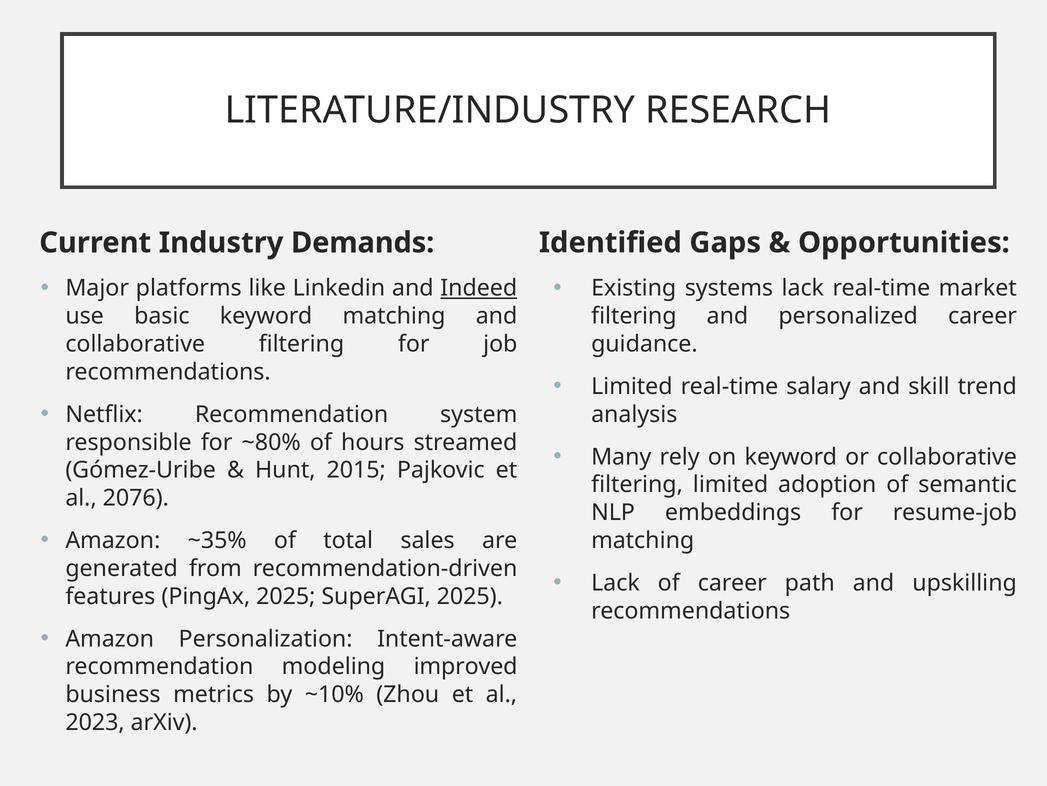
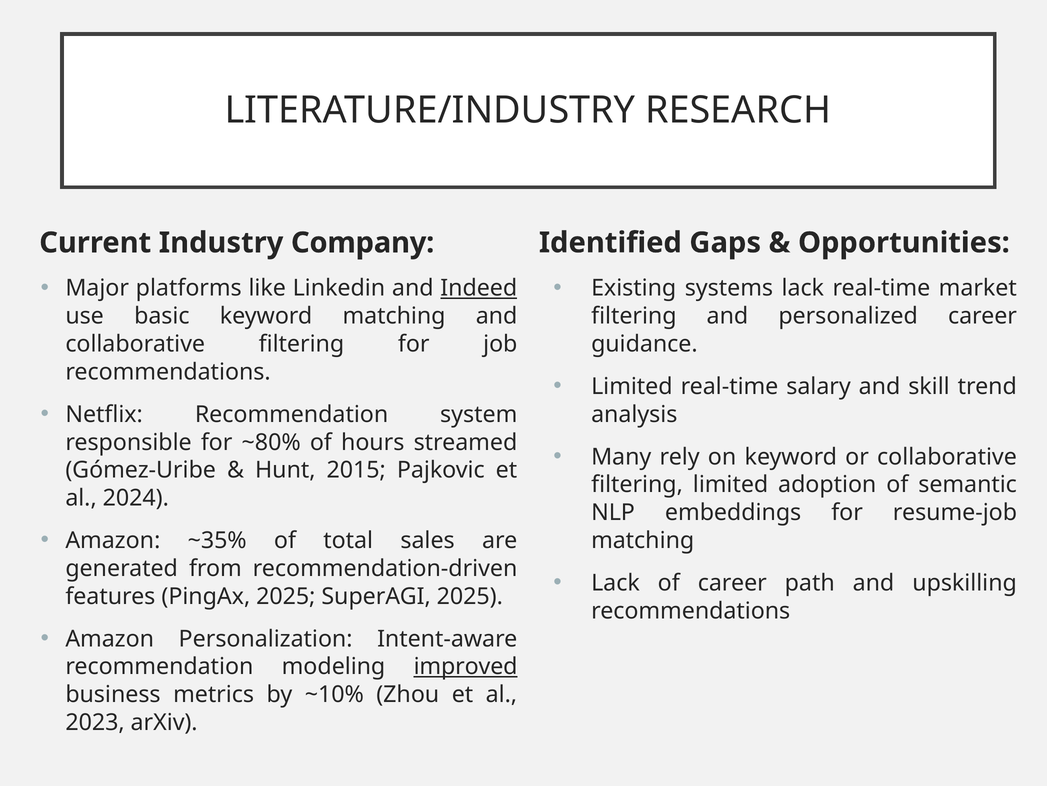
Demands: Demands -> Company
2076: 2076 -> 2024
improved underline: none -> present
